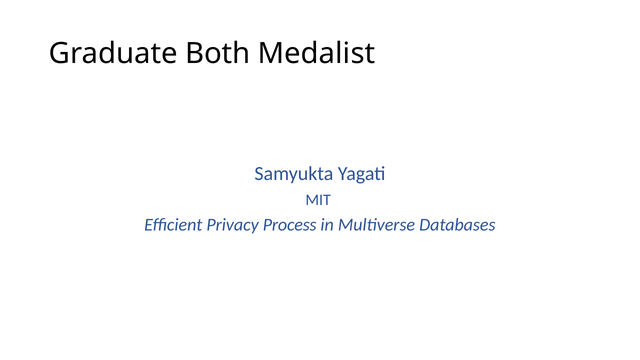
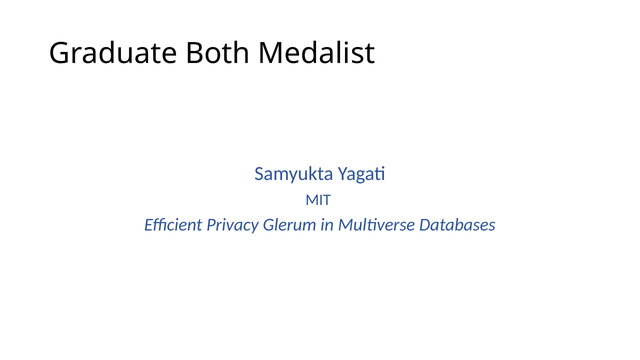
Process: Process -> Glerum
